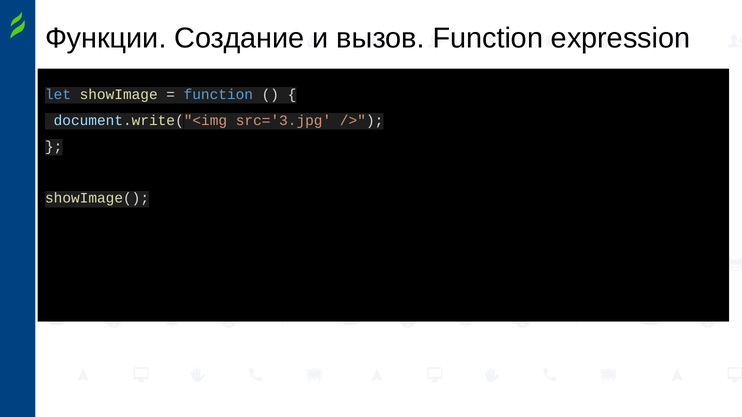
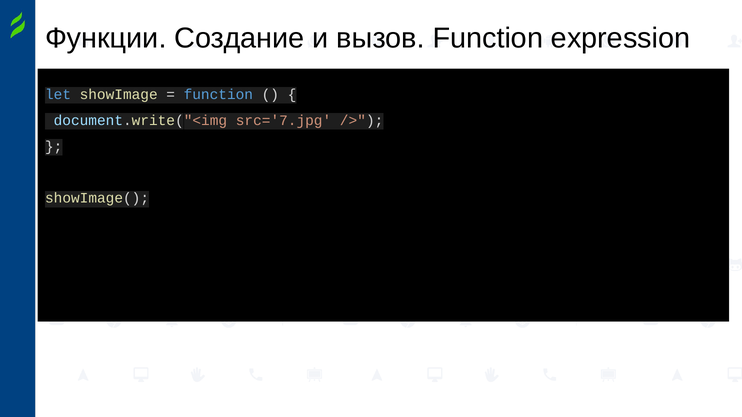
src='3.jpg: src='3.jpg -> src='7.jpg
